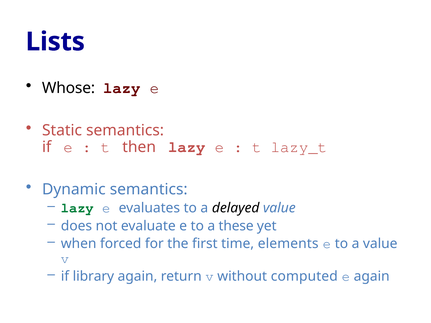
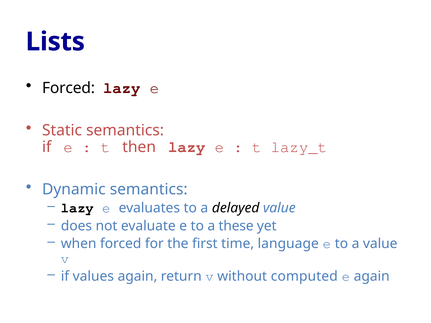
Whose at (69, 88): Whose -> Forced
lazy at (77, 208) colour: green -> black
elements: elements -> language
library: library -> values
